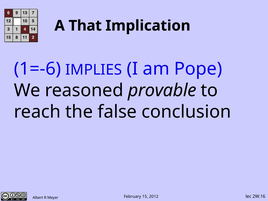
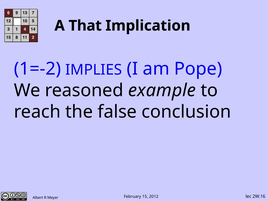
1=-6: 1=-6 -> 1=-2
provable: provable -> example
